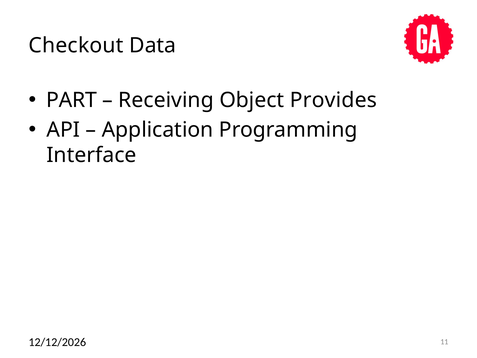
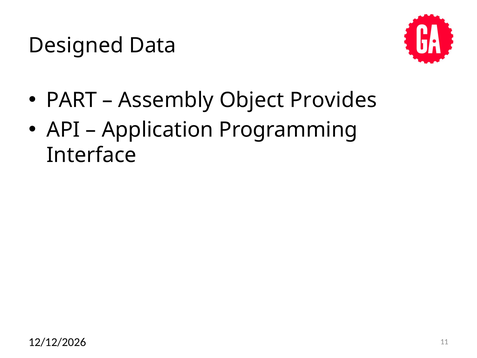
Checkout: Checkout -> Designed
Receiving: Receiving -> Assembly
